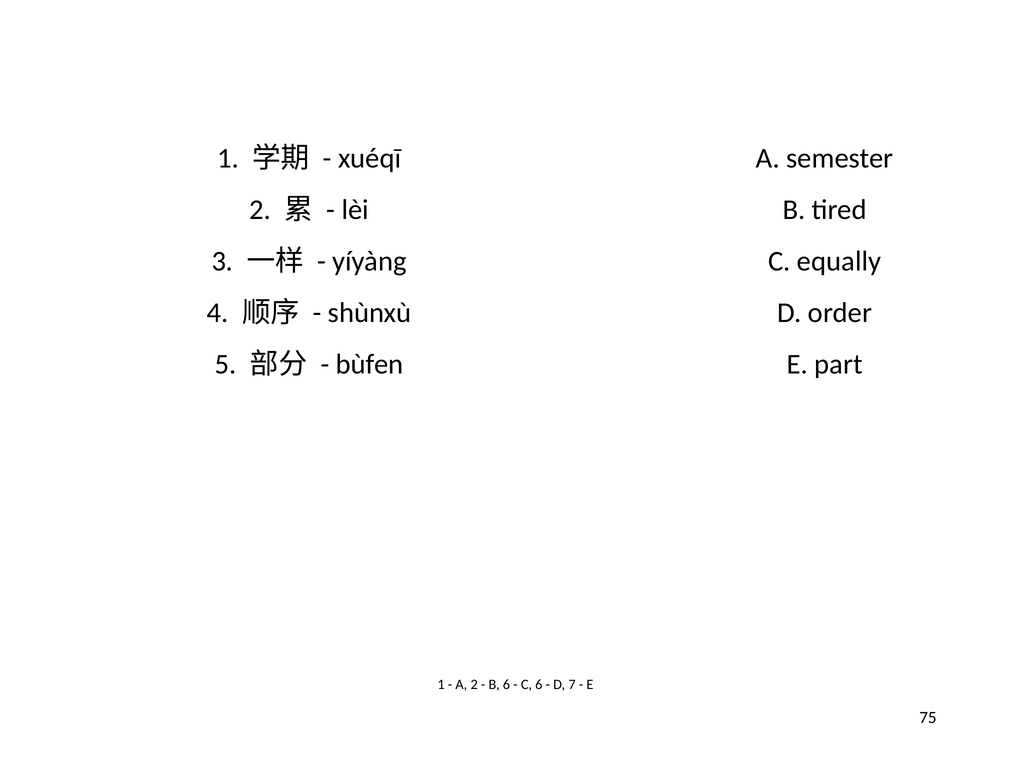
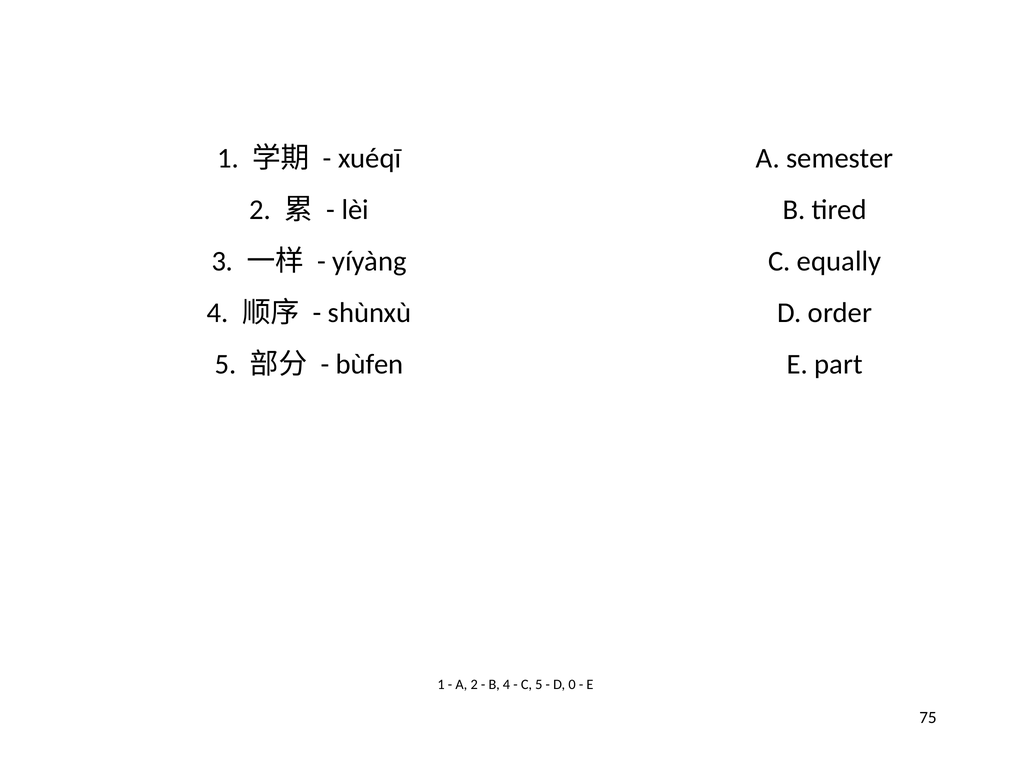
B 6: 6 -> 4
C 6: 6 -> 5
7: 7 -> 0
